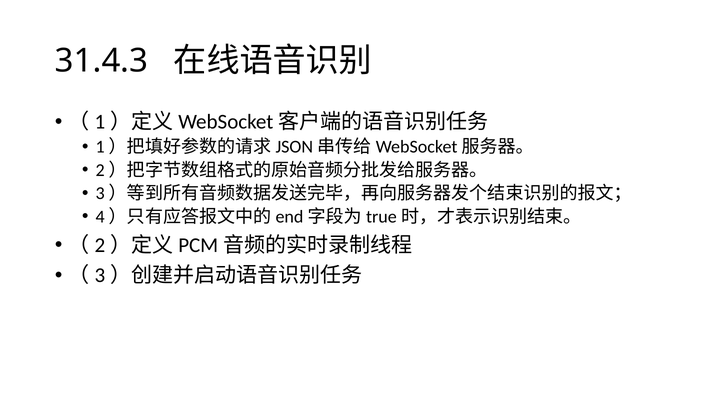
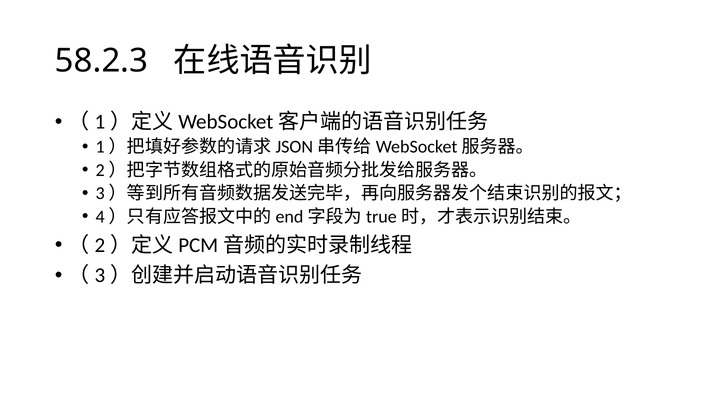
31.4.3: 31.4.3 -> 58.2.3
